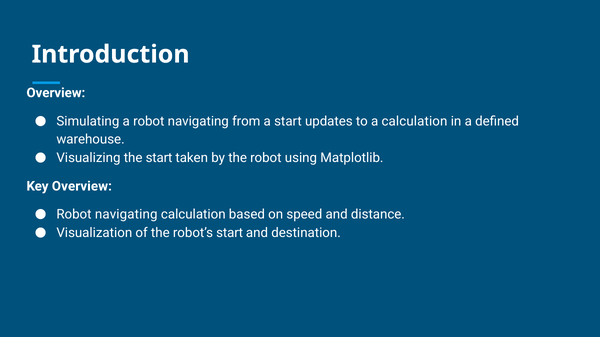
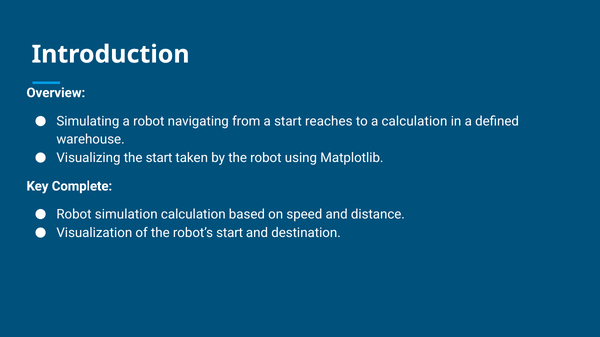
updates: updates -> reaches
Key Overview: Overview -> Complete
navigating at (126, 215): navigating -> simulation
